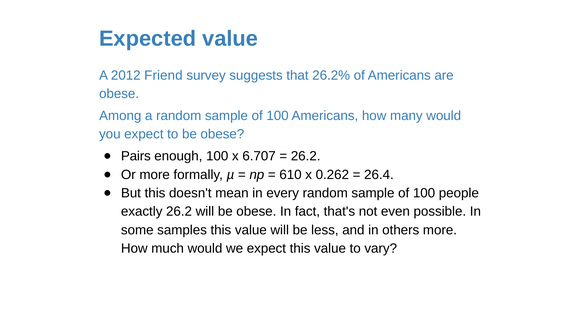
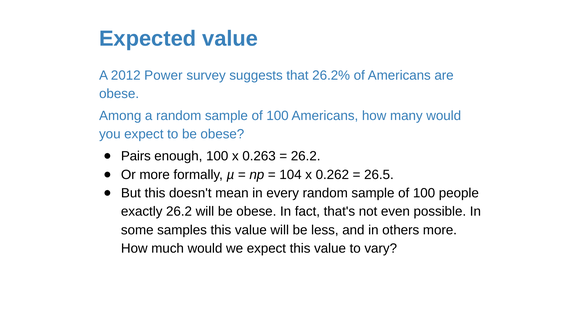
Friend: Friend -> Power
6.707: 6.707 -> 0.263
610: 610 -> 104
26.4: 26.4 -> 26.5
